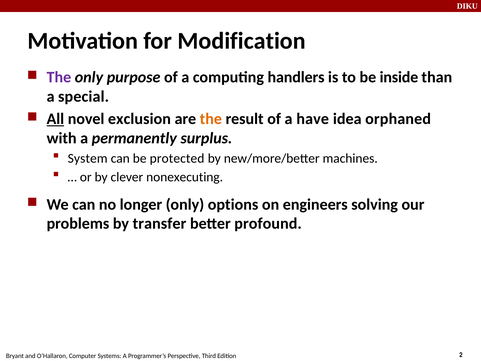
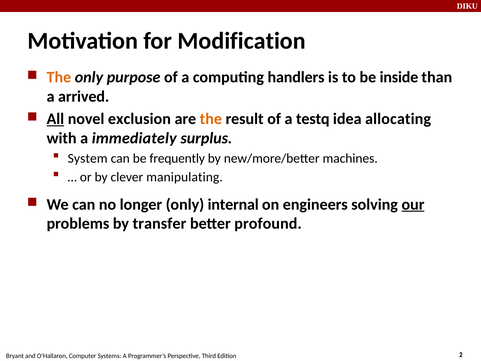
The at (59, 77) colour: purple -> orange
special: special -> arrived
have: have -> testq
orphaned: orphaned -> allocating
permanently: permanently -> immediately
protected: protected -> frequently
nonexecuting: nonexecuting -> manipulating
options: options -> internal
our underline: none -> present
